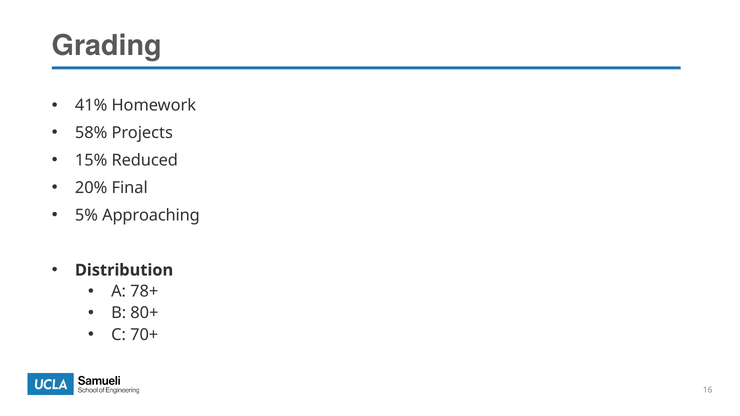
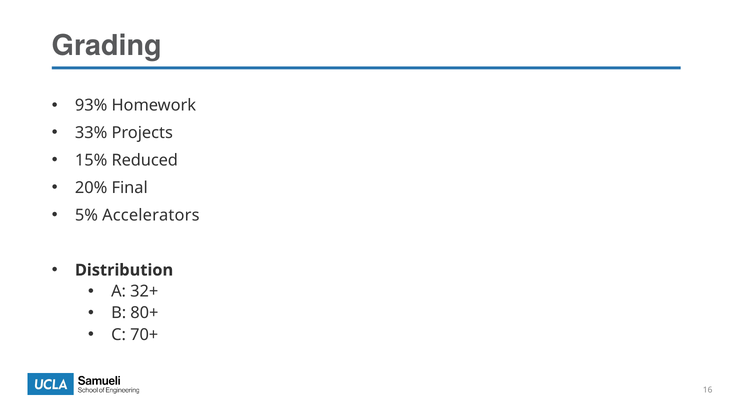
41%: 41% -> 93%
58%: 58% -> 33%
Approaching: Approaching -> Accelerators
78+: 78+ -> 32+
